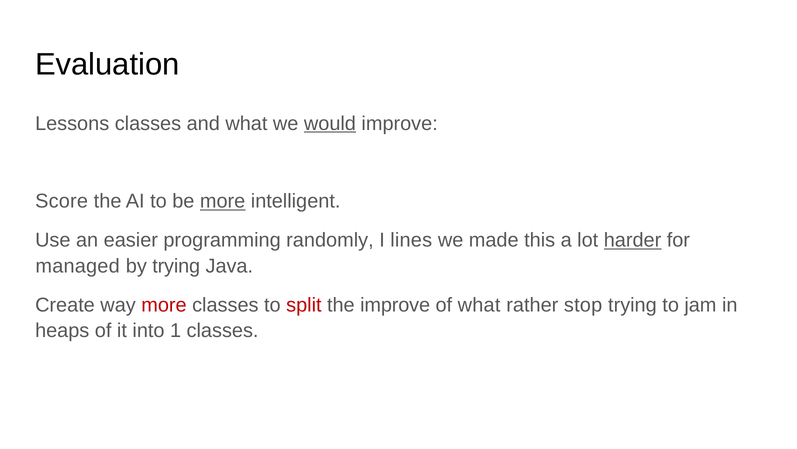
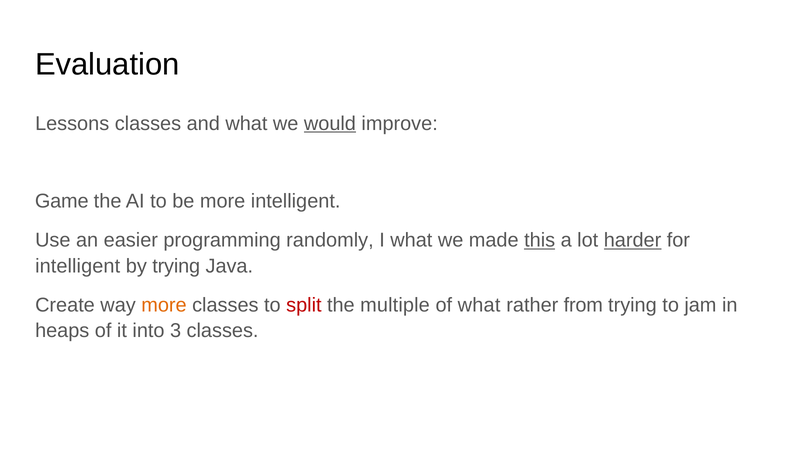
Score: Score -> Game
more at (223, 201) underline: present -> none
I lines: lines -> what
this underline: none -> present
managed at (78, 266): managed -> intelligent
more at (164, 305) colour: red -> orange
the improve: improve -> multiple
stop: stop -> from
1: 1 -> 3
